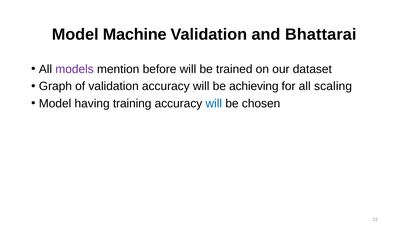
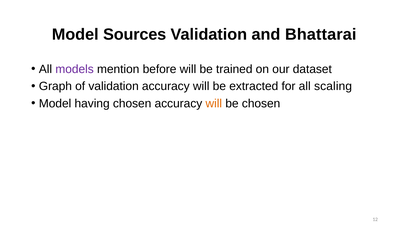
Machine: Machine -> Sources
achieving: achieving -> extracted
having training: training -> chosen
will at (214, 103) colour: blue -> orange
